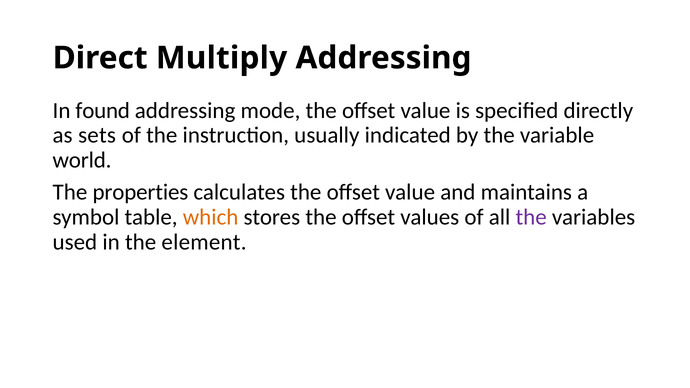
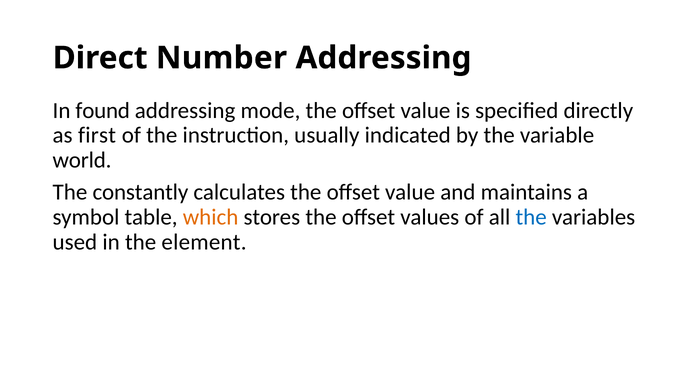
Multiply: Multiply -> Number
sets: sets -> first
properties: properties -> constantly
the at (531, 217) colour: purple -> blue
